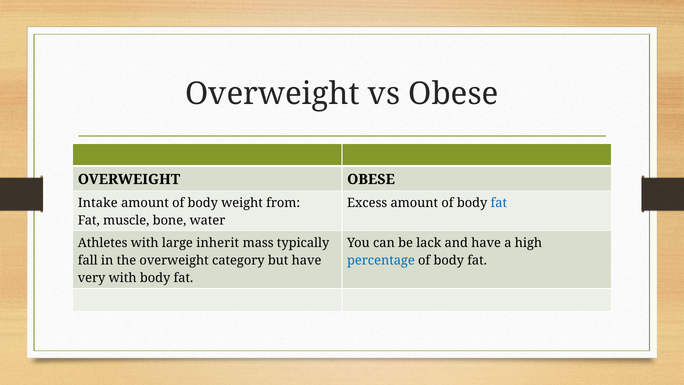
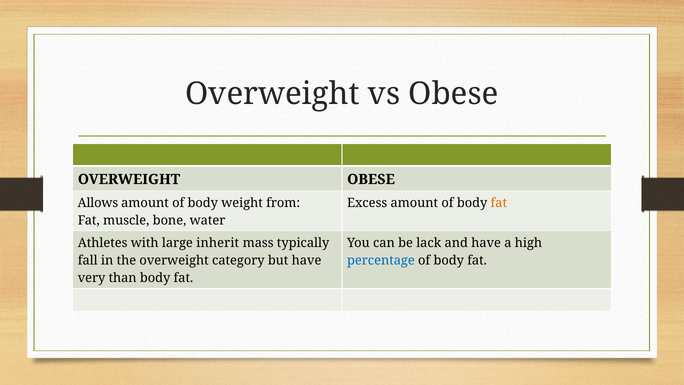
Intake: Intake -> Allows
fat at (499, 203) colour: blue -> orange
very with: with -> than
